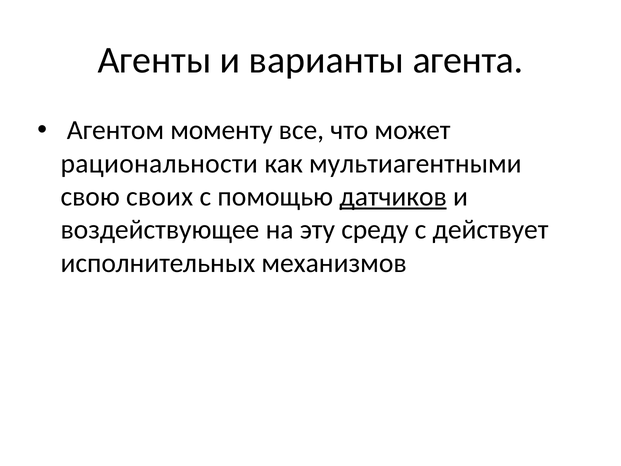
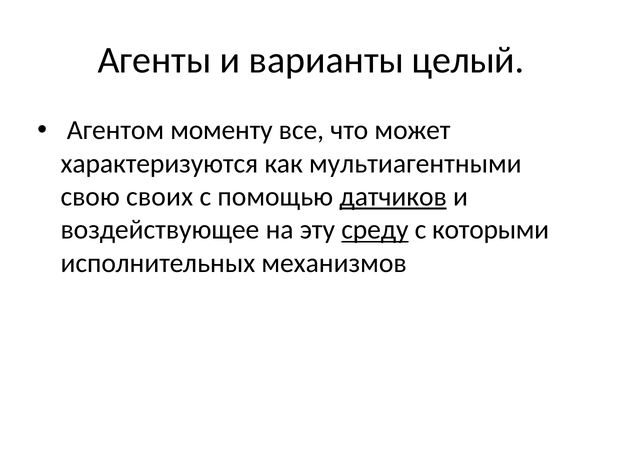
агента: агента -> целый
рациональности: рациональности -> характеризуются
среду underline: none -> present
действует: действует -> которыми
